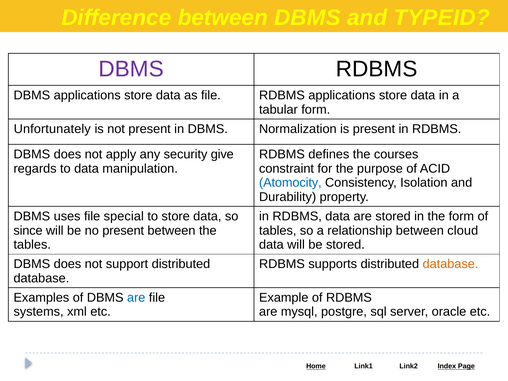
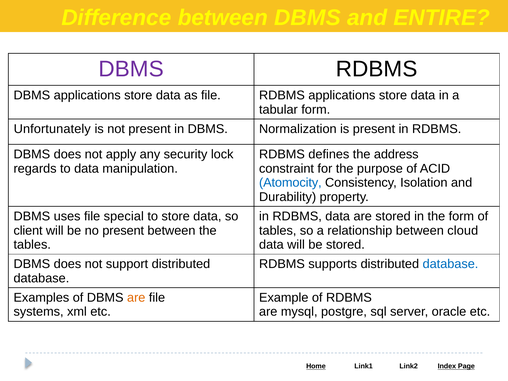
TYPEID: TYPEID -> ENTIRE
give: give -> lock
courses: courses -> address
since: since -> client
database at (450, 264) colour: orange -> blue
are at (136, 298) colour: blue -> orange
